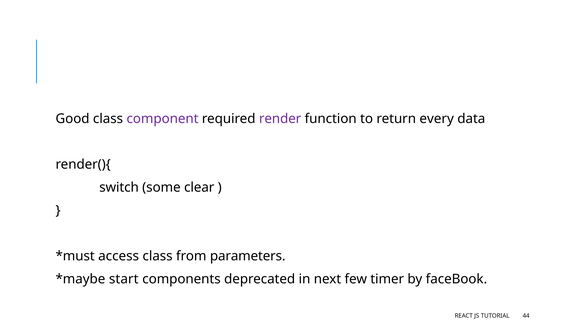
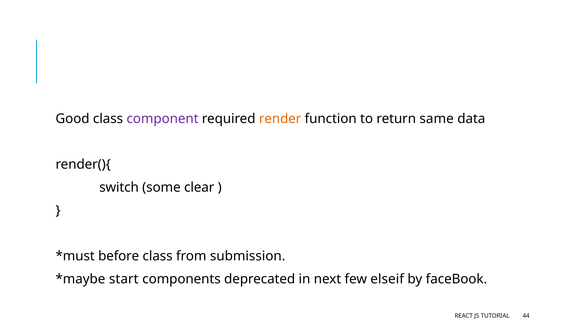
render colour: purple -> orange
every: every -> same
access: access -> before
parameters: parameters -> submission
timer: timer -> elseif
